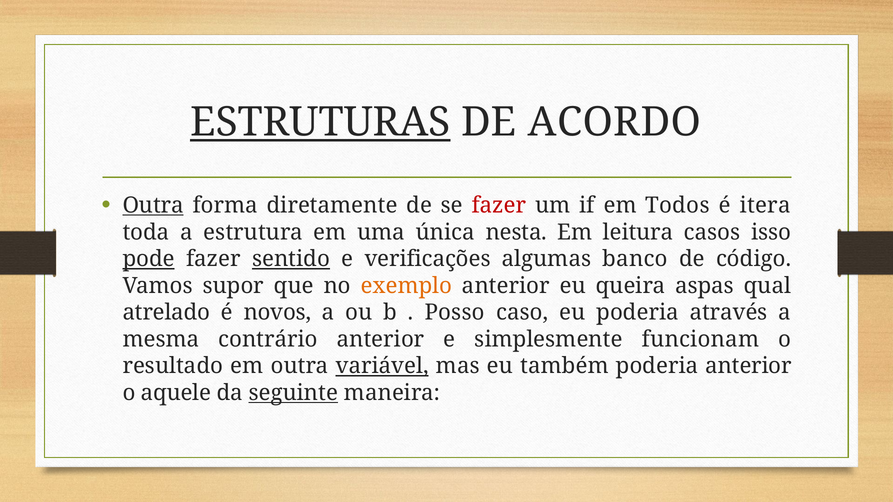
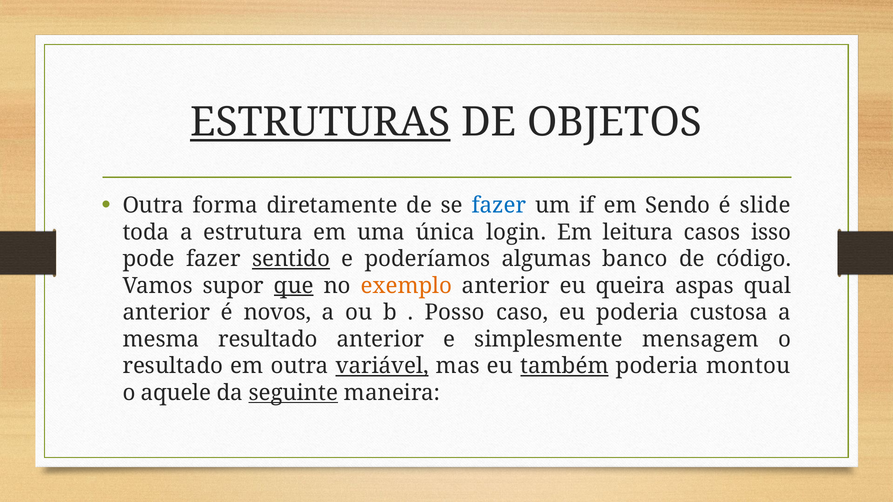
ACORDO: ACORDO -> OBJETOS
Outra at (153, 206) underline: present -> none
fazer at (499, 206) colour: red -> blue
Todos: Todos -> Sendo
itera: itera -> slide
nesta: nesta -> login
pode underline: present -> none
verificações: verificações -> poderíamos
que underline: none -> present
atrelado at (166, 313): atrelado -> anterior
através: através -> custosa
mesma contrário: contrário -> resultado
funcionam: funcionam -> mensagem
também underline: none -> present
poderia anterior: anterior -> montou
